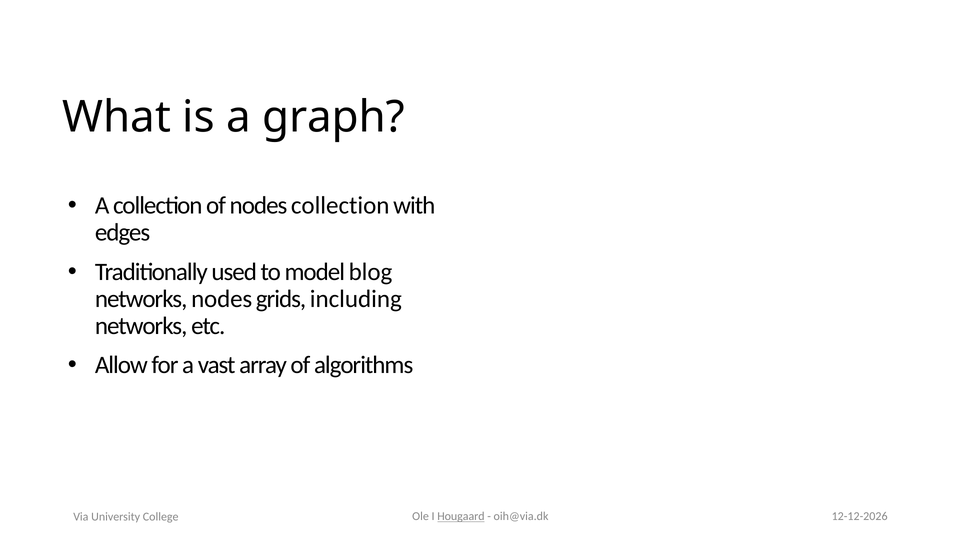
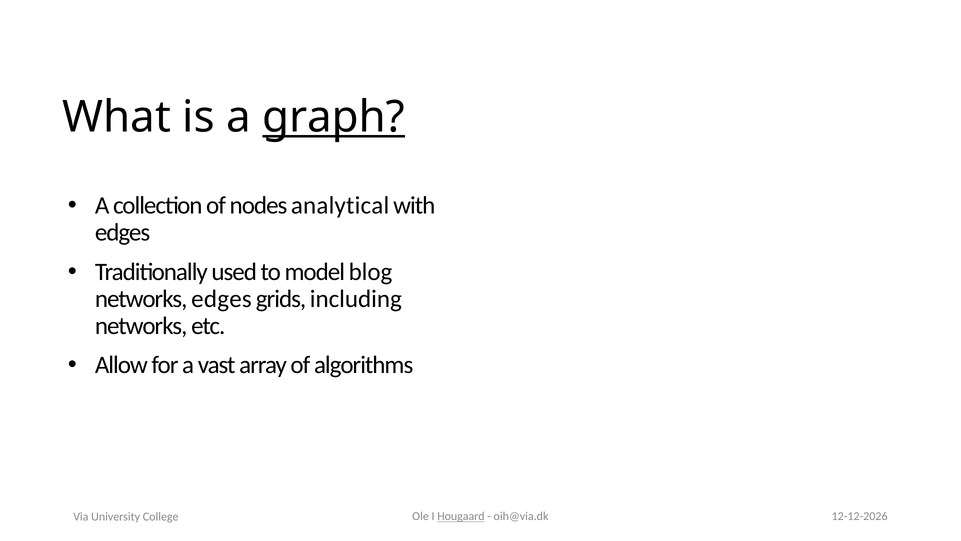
graph underline: none -> present
nodes collection: collection -> analytical
networks nodes: nodes -> edges
